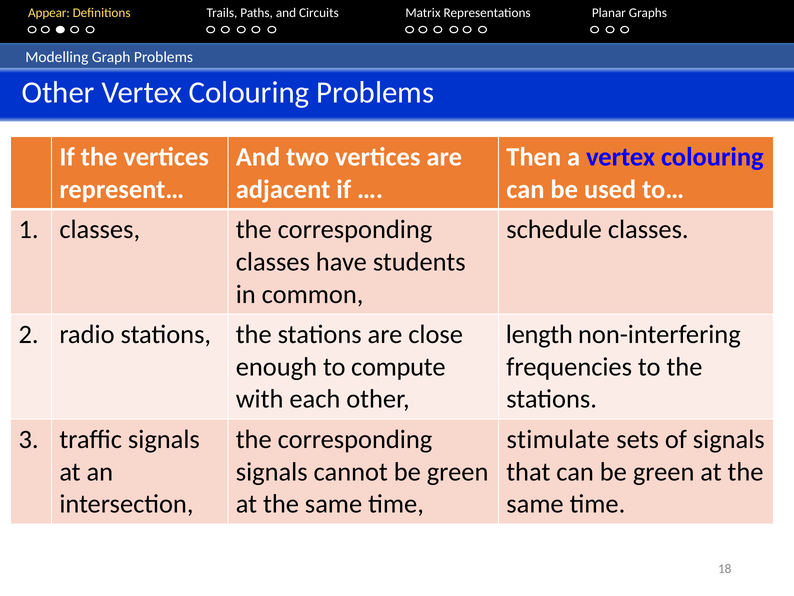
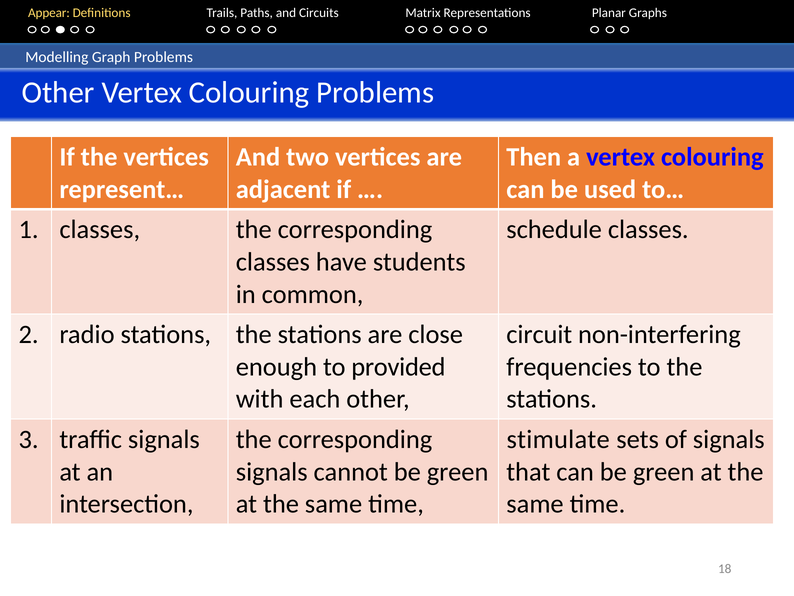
length: length -> circuit
compute: compute -> provided
